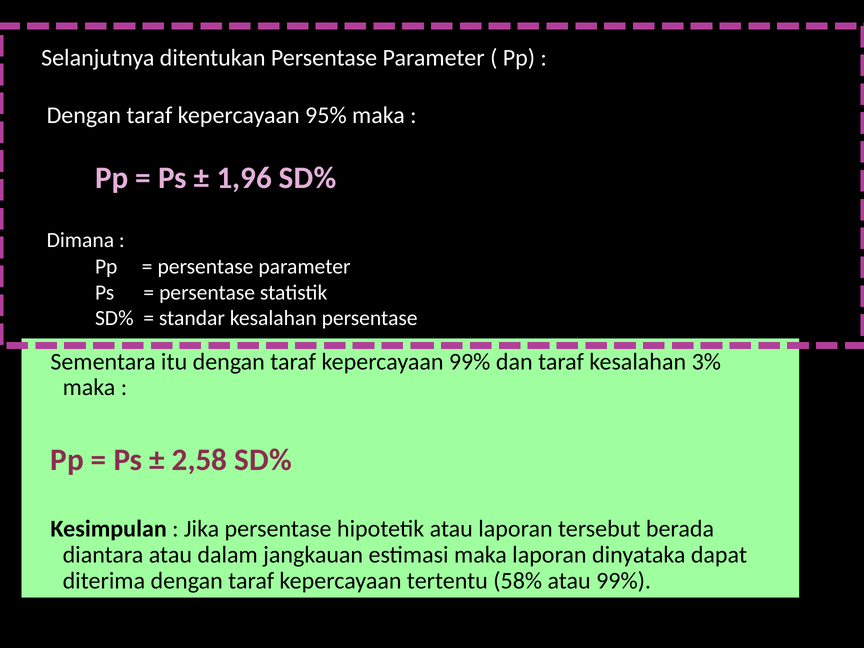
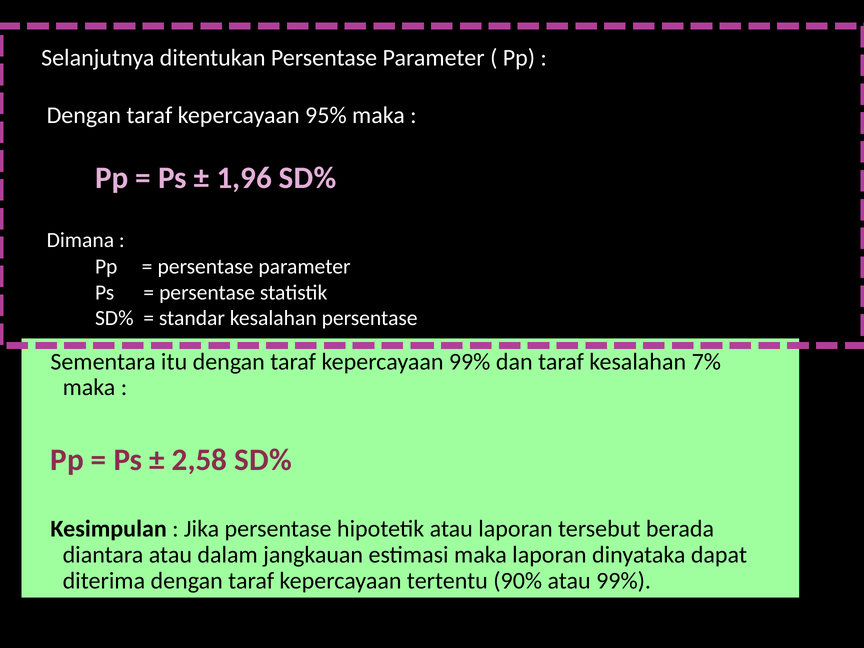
3%: 3% -> 7%
58%: 58% -> 90%
